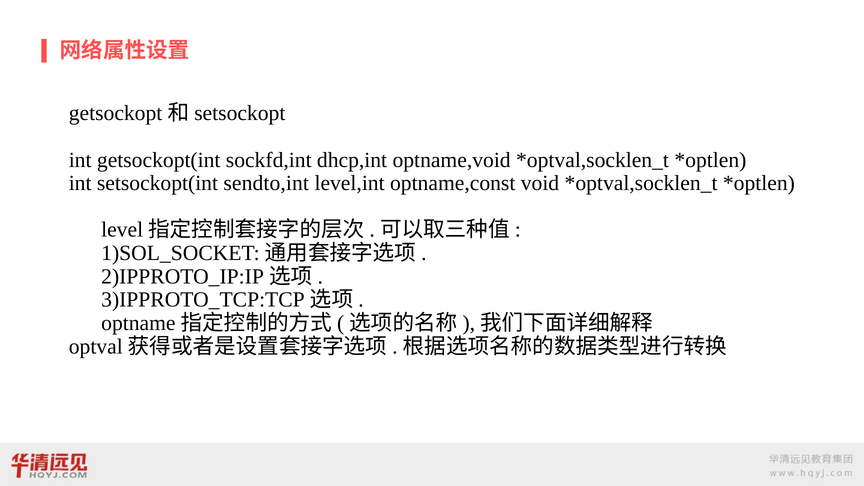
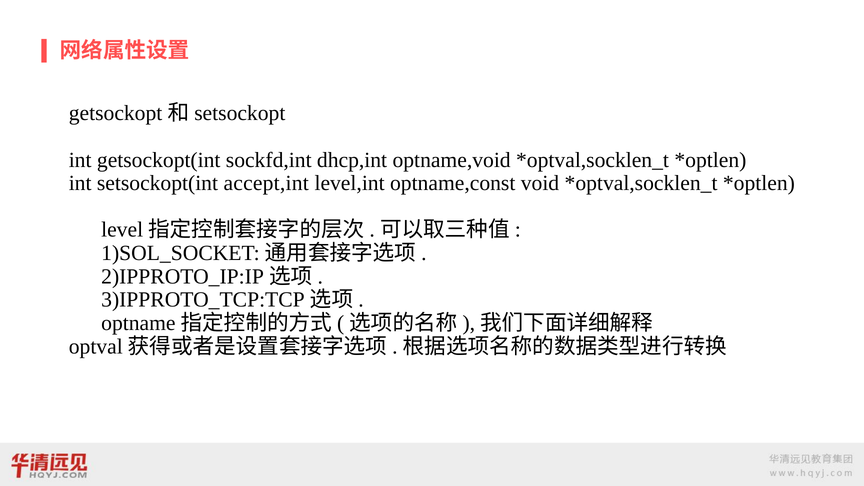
sendto,int: sendto,int -> accept,int
